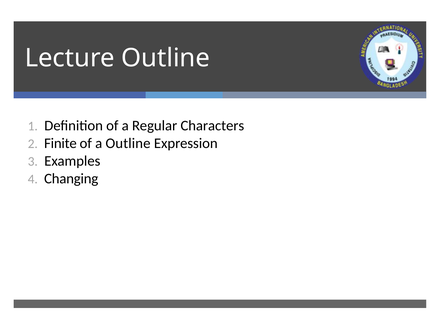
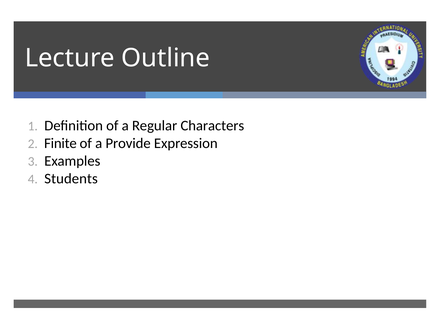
a Outline: Outline -> Provide
Changing: Changing -> Students
